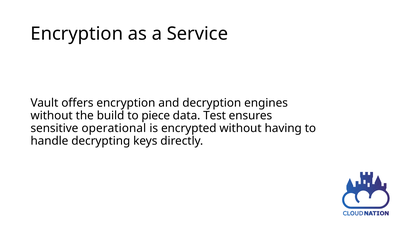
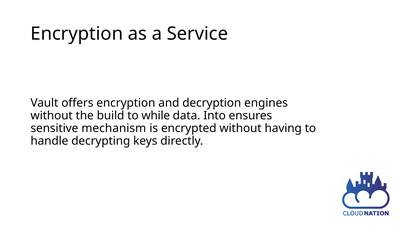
piece: piece -> while
Test: Test -> Into
operational: operational -> mechanism
